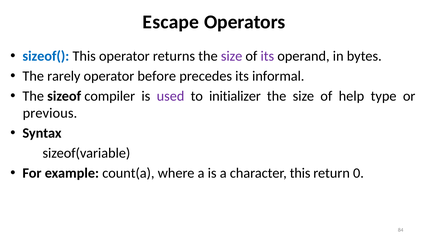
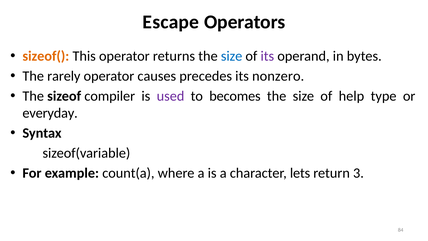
sizeof( colour: blue -> orange
size at (232, 56) colour: purple -> blue
before: before -> causes
informal: informal -> nonzero
initializer: initializer -> becomes
previous: previous -> everyday
character this: this -> lets
0: 0 -> 3
